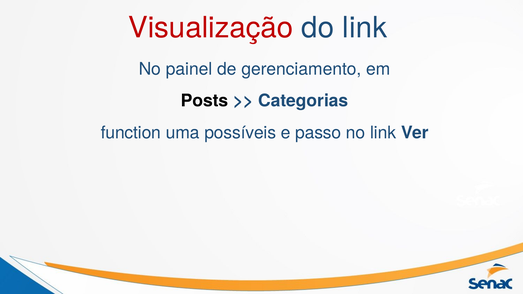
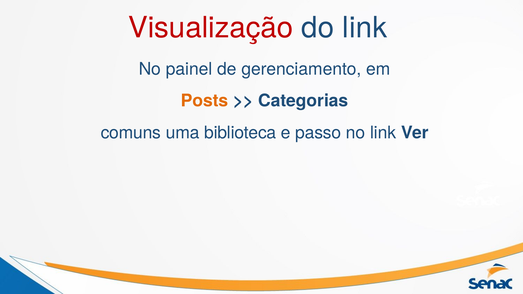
Posts colour: black -> orange
function: function -> comuns
possíveis: possíveis -> biblioteca
